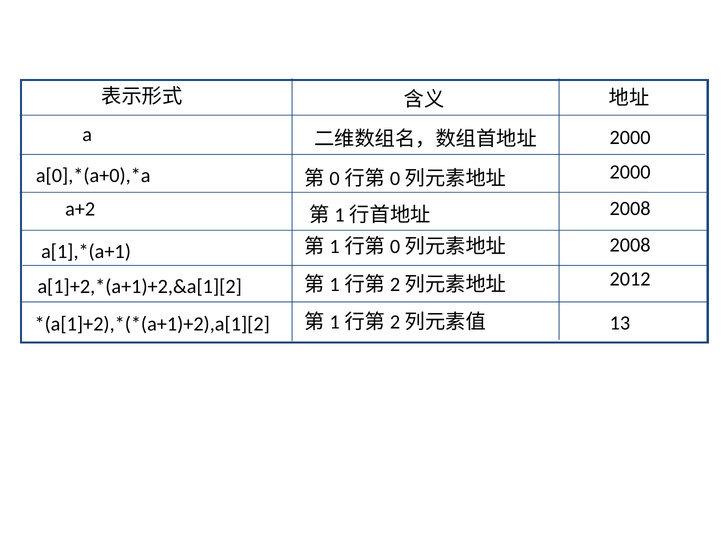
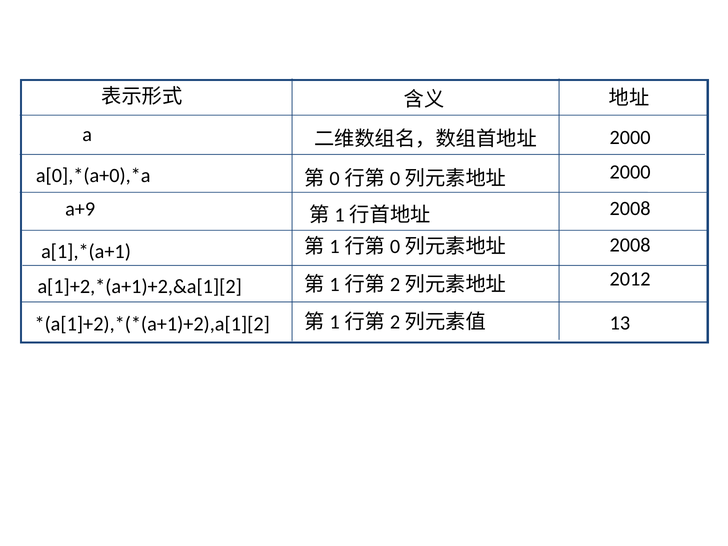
a+2: a+2 -> a+9
